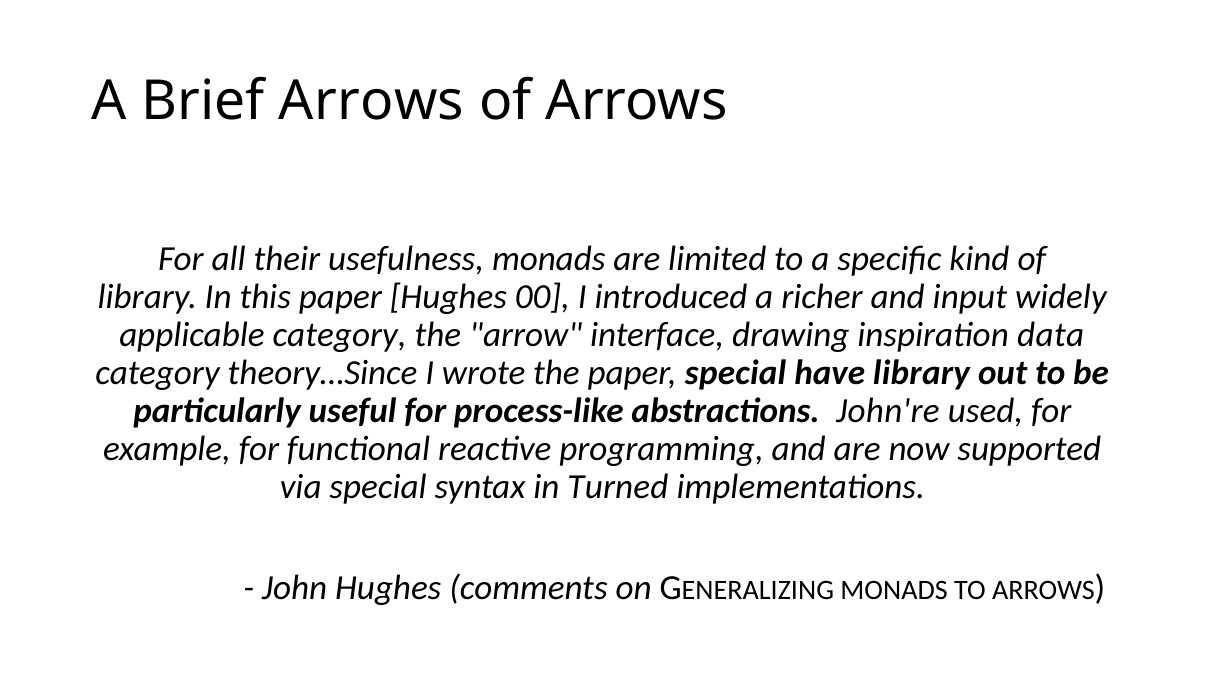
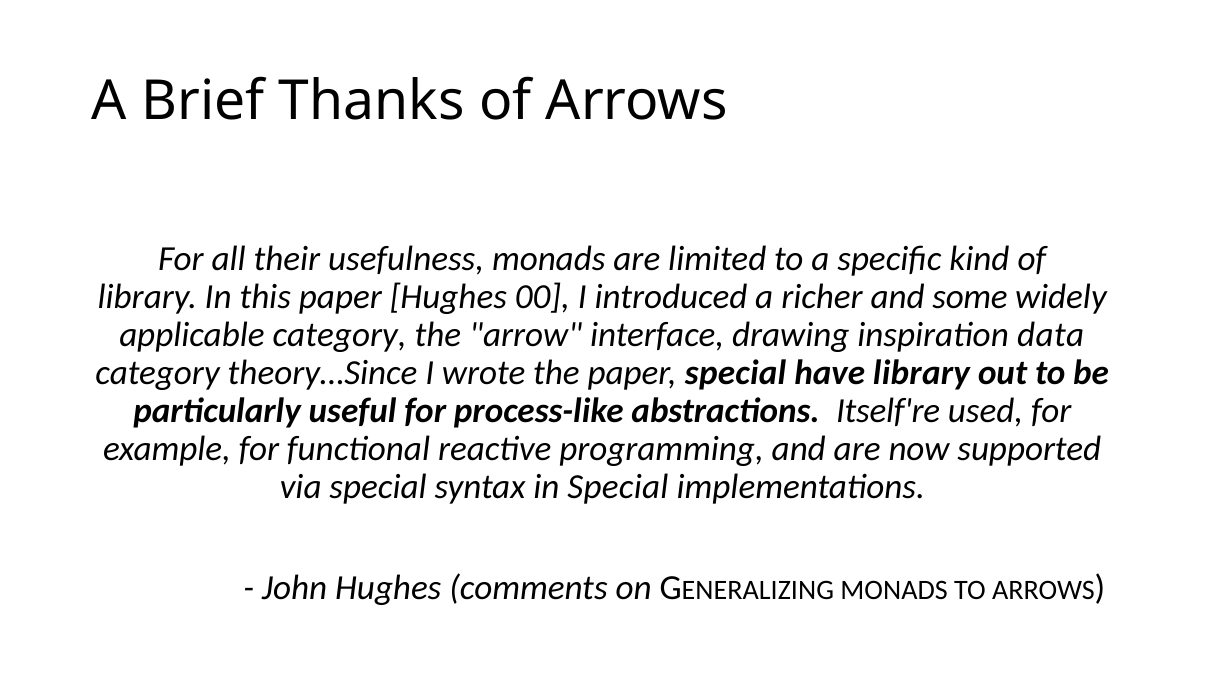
Brief Arrows: Arrows -> Thanks
input: input -> some
John're: John're -> Itself're
in Turned: Turned -> Special
